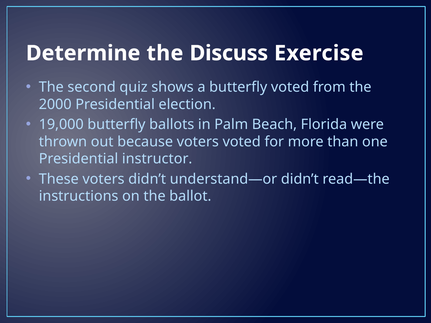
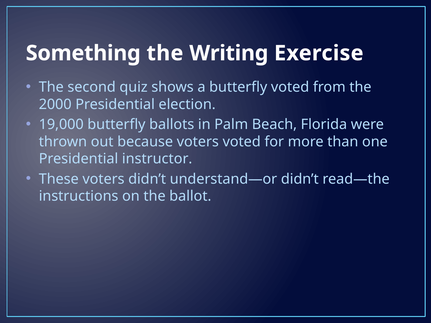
Determine: Determine -> Something
Discuss: Discuss -> Writing
